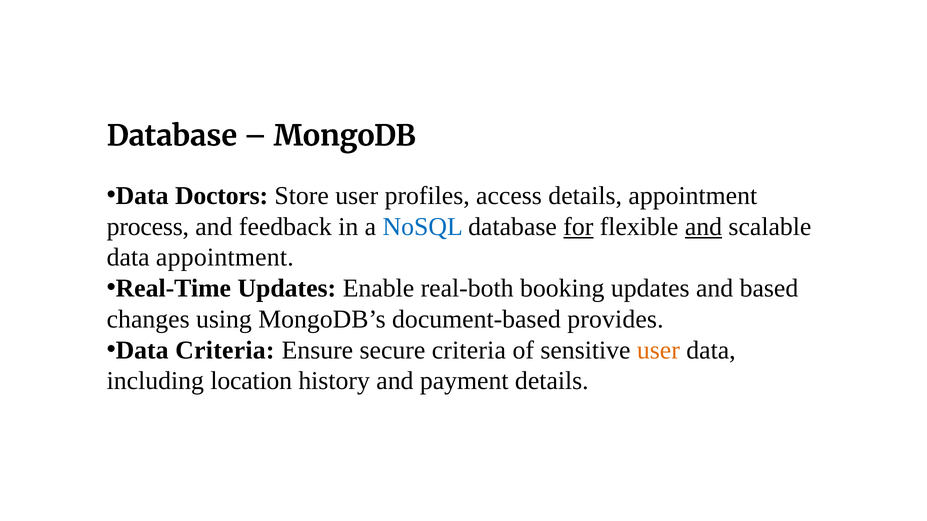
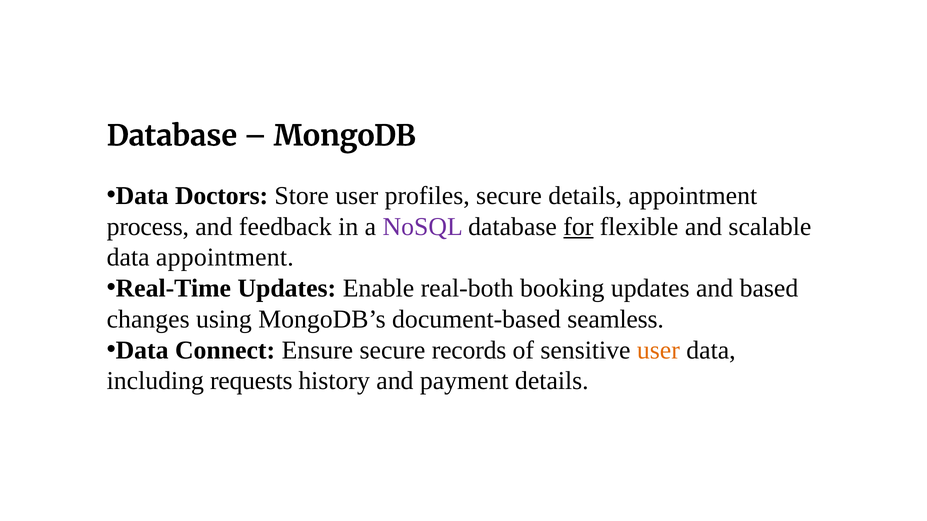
profiles access: access -> secure
NoSQL colour: blue -> purple
and at (703, 227) underline: present -> none
provides: provides -> seamless
Data Criteria: Criteria -> Connect
secure criteria: criteria -> records
location: location -> requests
